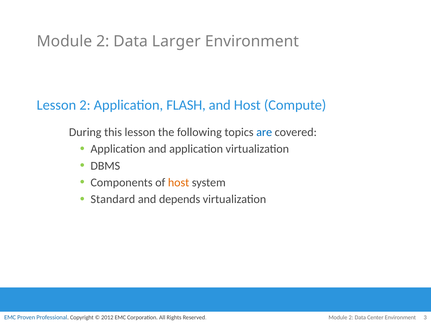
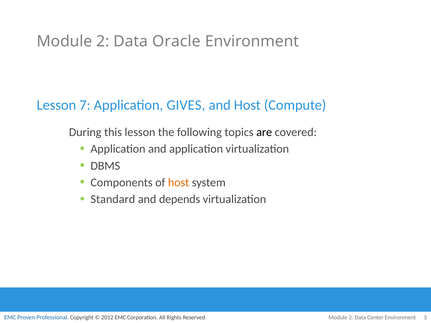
Larger: Larger -> Oracle
Lesson 2: 2 -> 7
FLASH: FLASH -> GIVES
are colour: blue -> black
